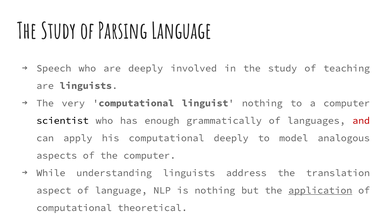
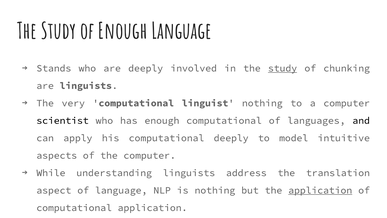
of Parsing: Parsing -> Enough
Speech: Speech -> Stands
study at (283, 68) underline: none -> present
teaching: teaching -> chunking
enough grammatically: grammatically -> computational
and colour: red -> black
analogous: analogous -> intuitive
computational theoretical: theoretical -> application
